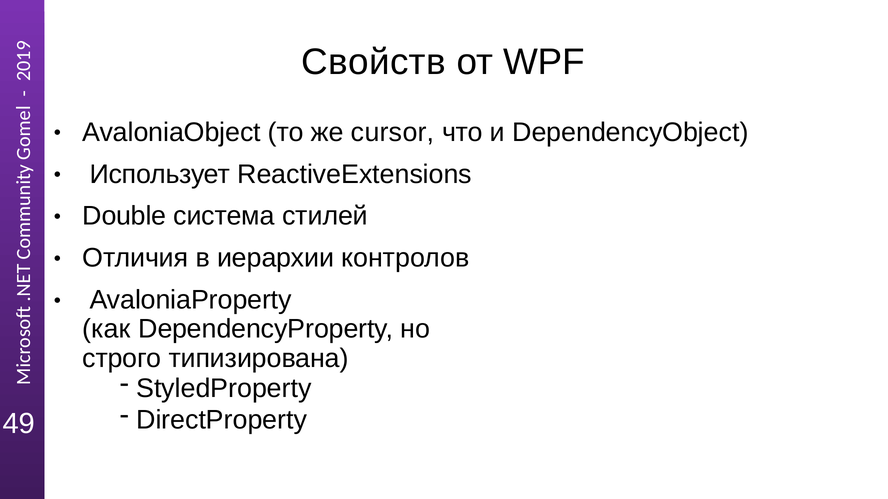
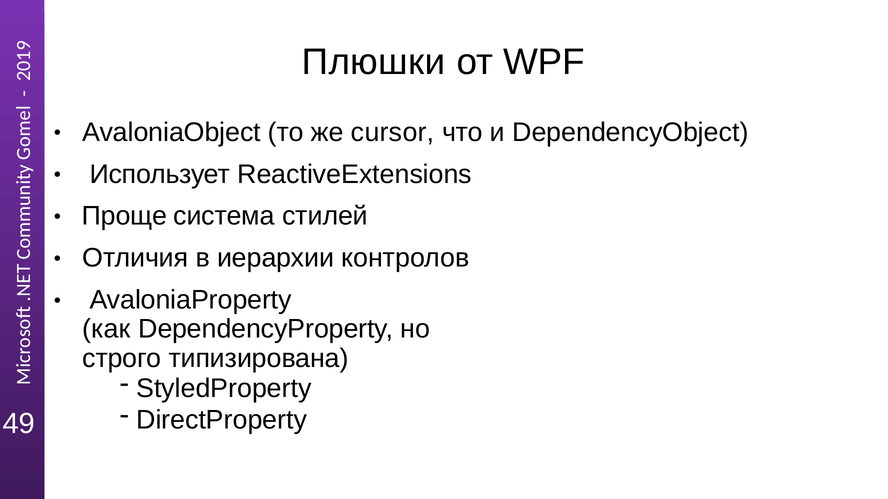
Свойств: Свойств -> Плюшки
Double: Double -> Проще
